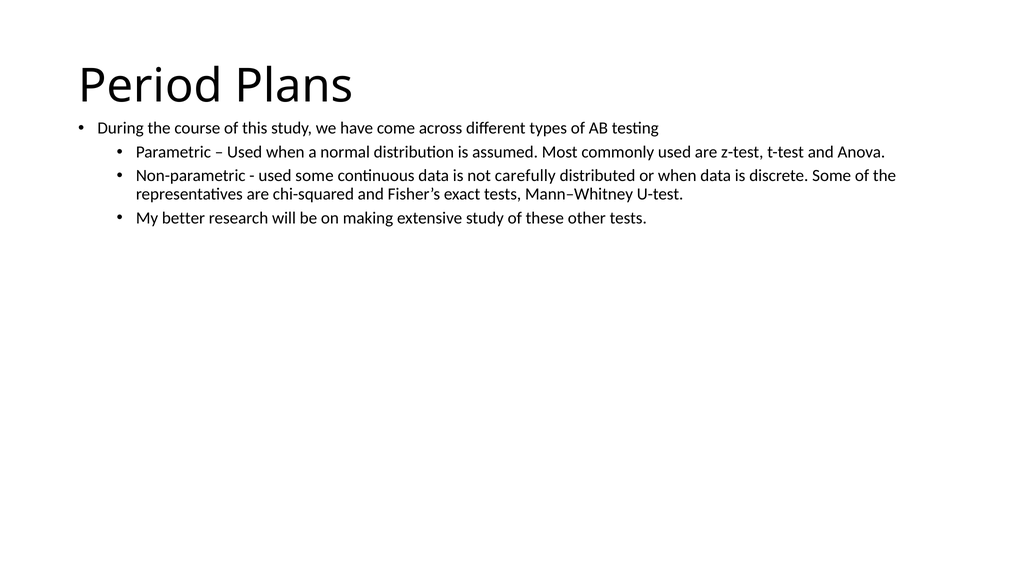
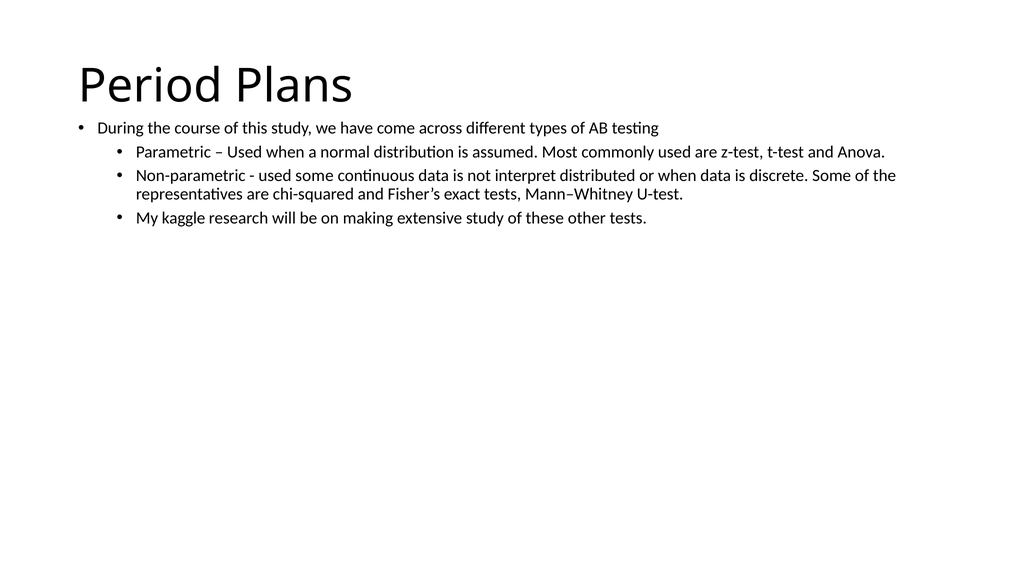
carefully: carefully -> interpret
better: better -> kaggle
